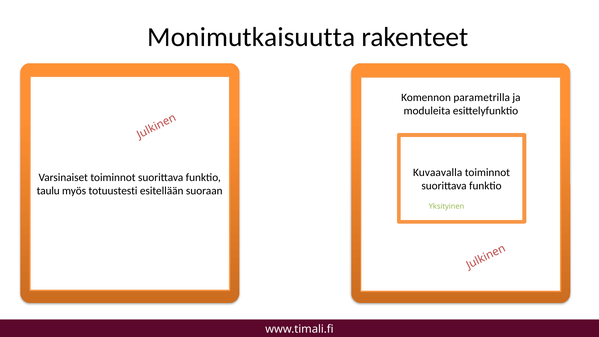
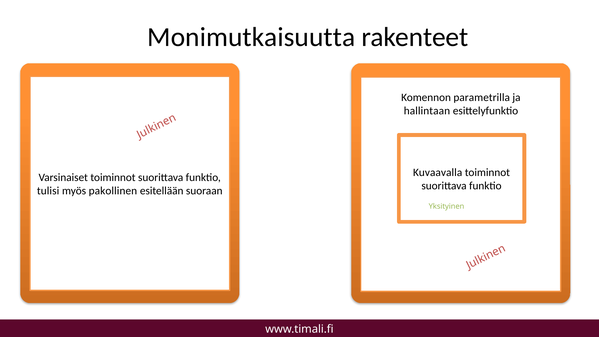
moduleita: moduleita -> hallintaan
taulu: taulu -> tulisi
totuustesti: totuustesti -> pakollinen
